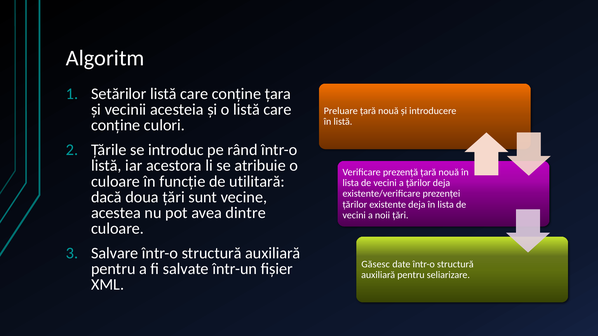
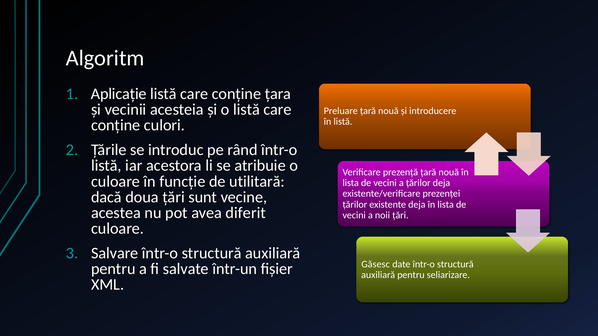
Setărilor: Setărilor -> Aplicație
dintre: dintre -> diferit
